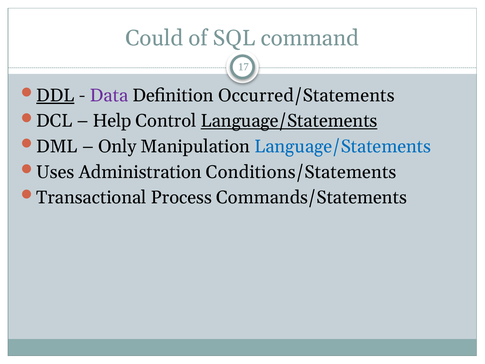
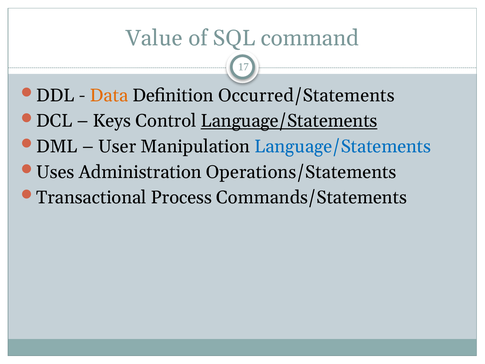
Could: Could -> Value
DDL underline: present -> none
Data colour: purple -> orange
Help: Help -> Keys
Only: Only -> User
Conditions/Statements: Conditions/Statements -> Operations/Statements
